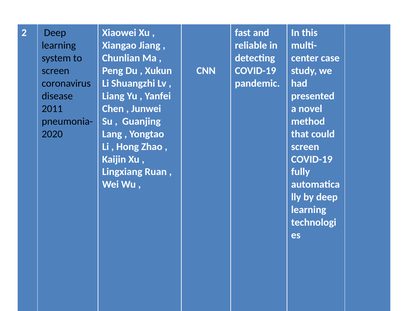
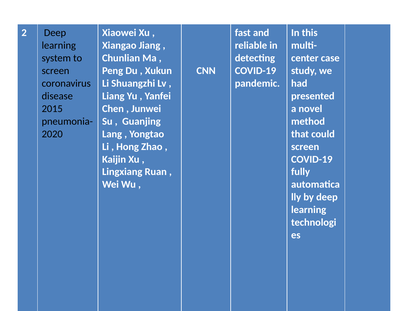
2011: 2011 -> 2015
